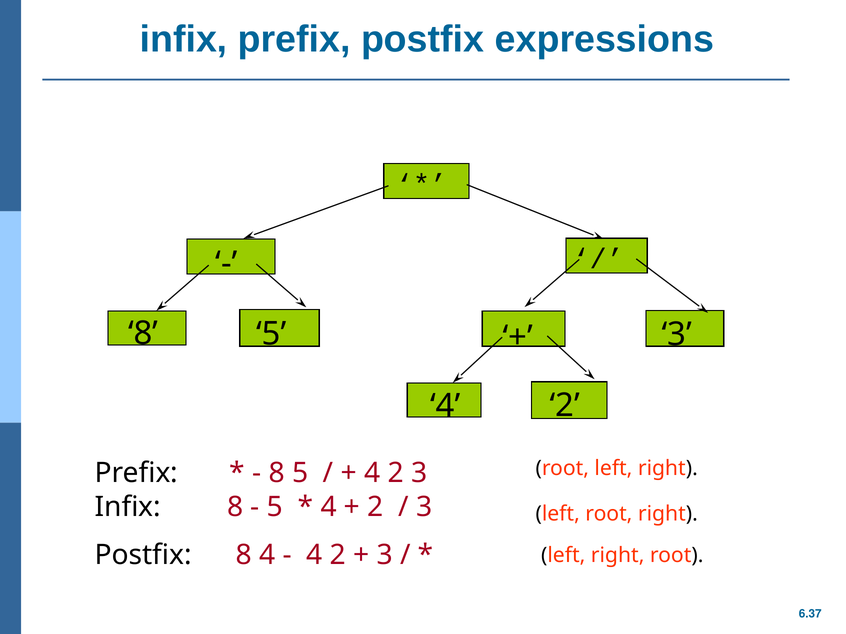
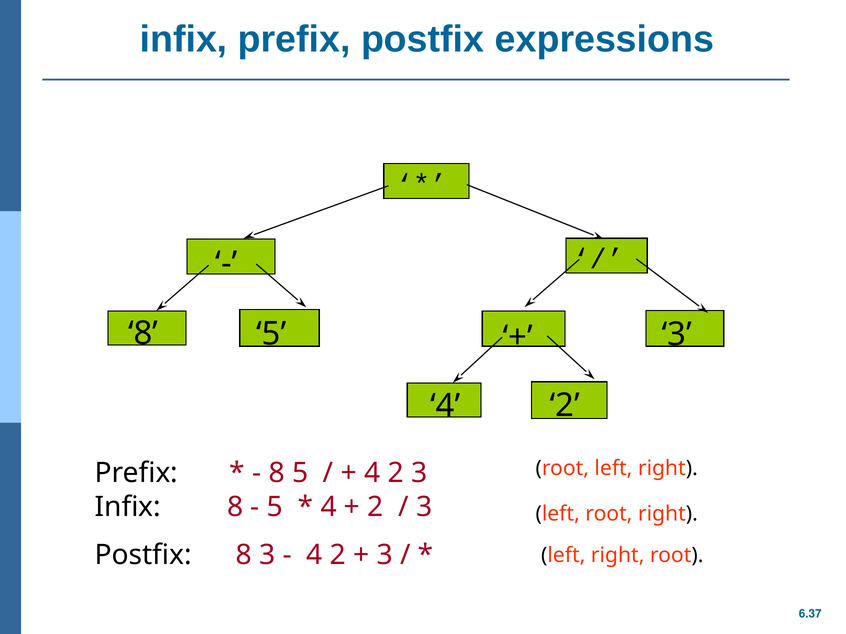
8 4: 4 -> 3
